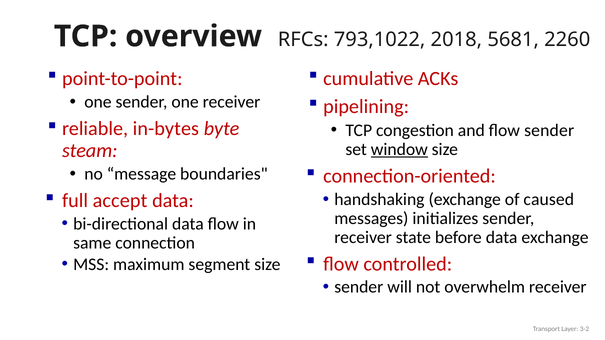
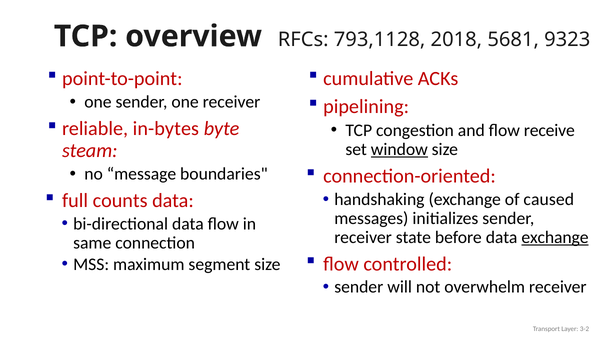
793,1022: 793,1022 -> 793,1128
2260: 2260 -> 9323
flow sender: sender -> receive
accept: accept -> counts
exchange at (555, 238) underline: none -> present
